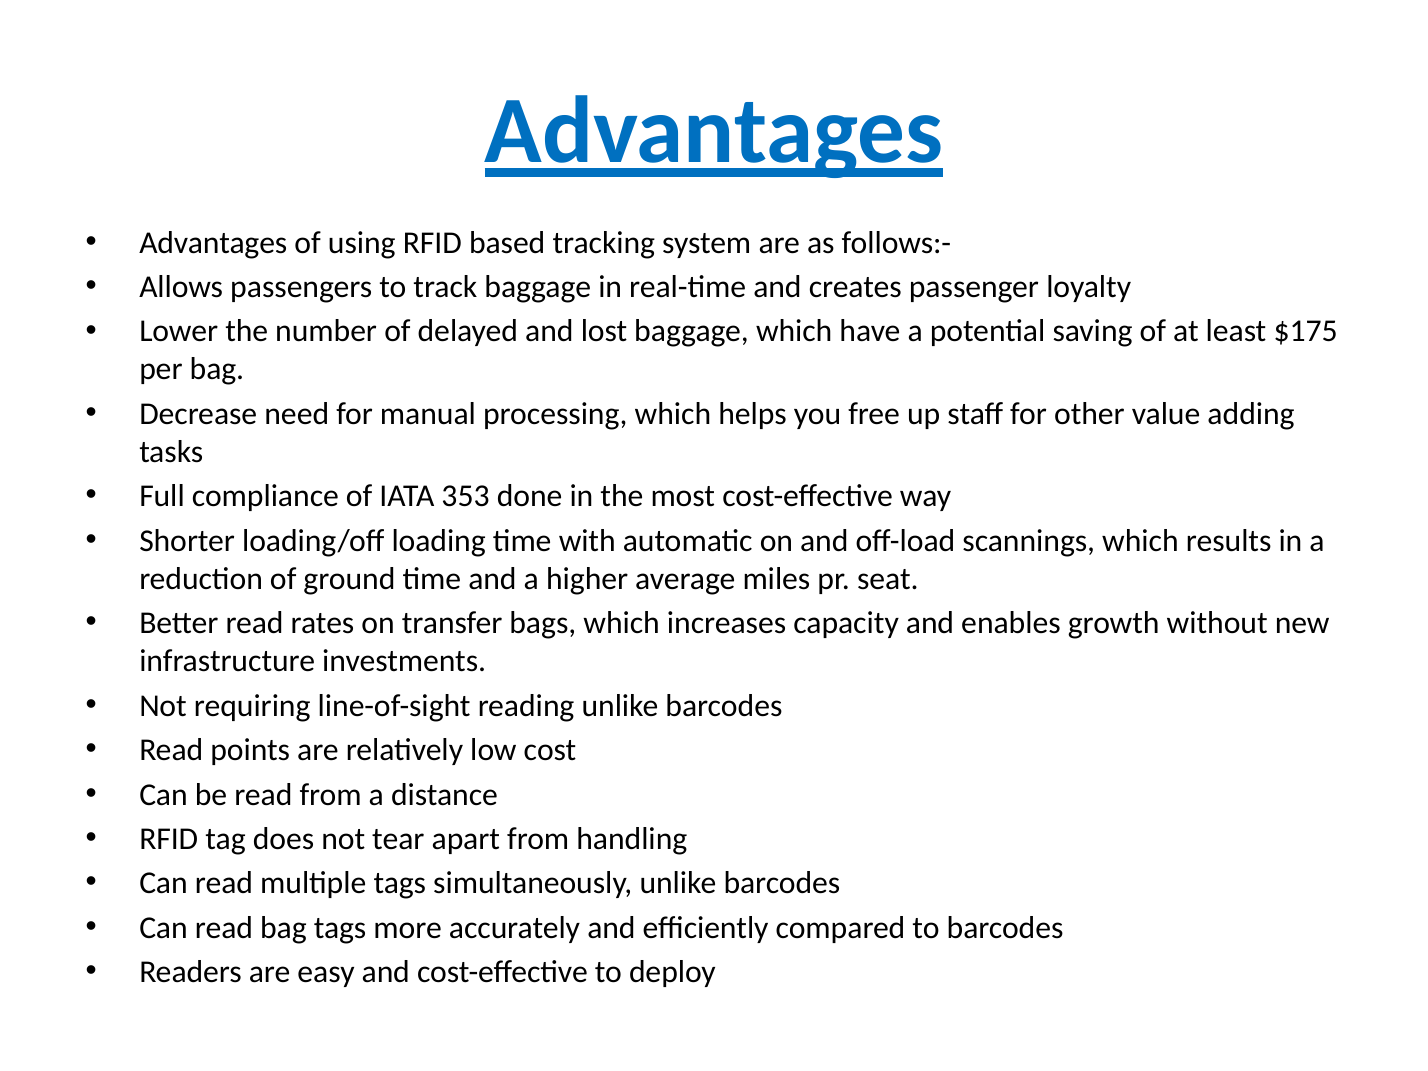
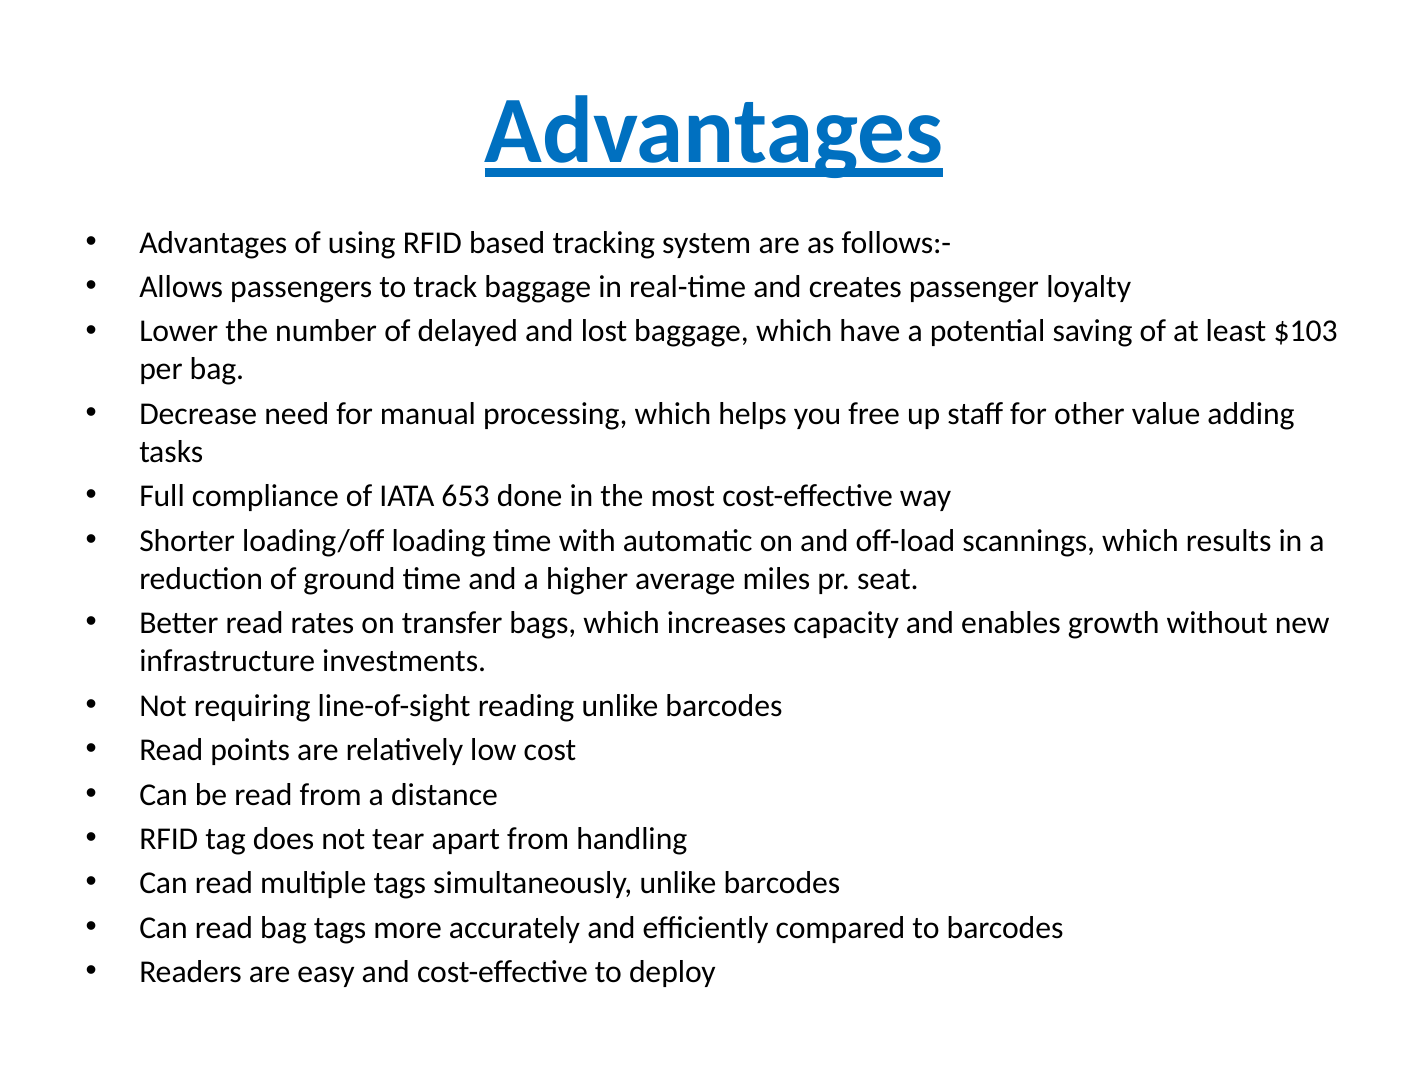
$175: $175 -> $103
353: 353 -> 653
